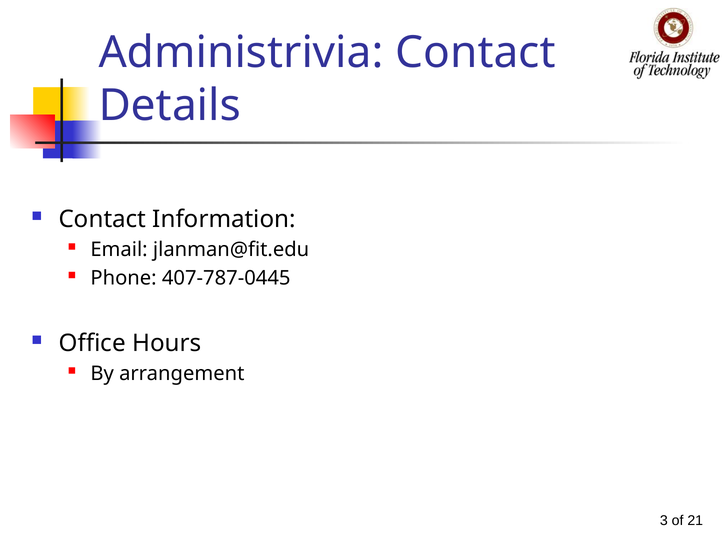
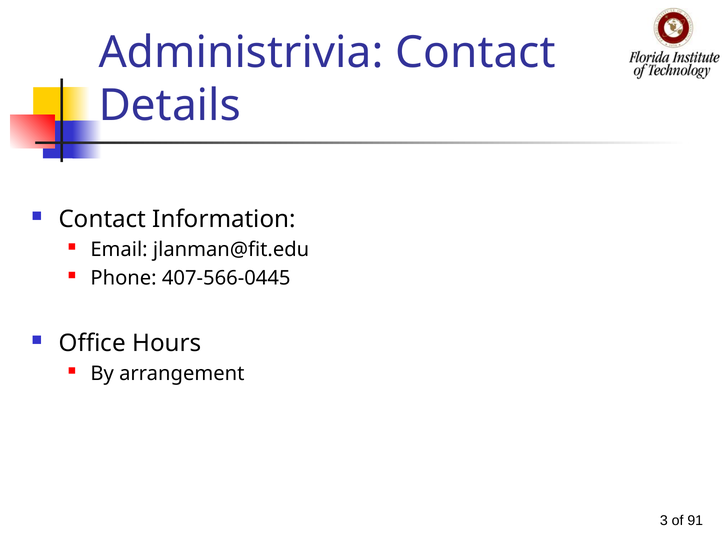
407-787-0445: 407-787-0445 -> 407-566-0445
21: 21 -> 91
